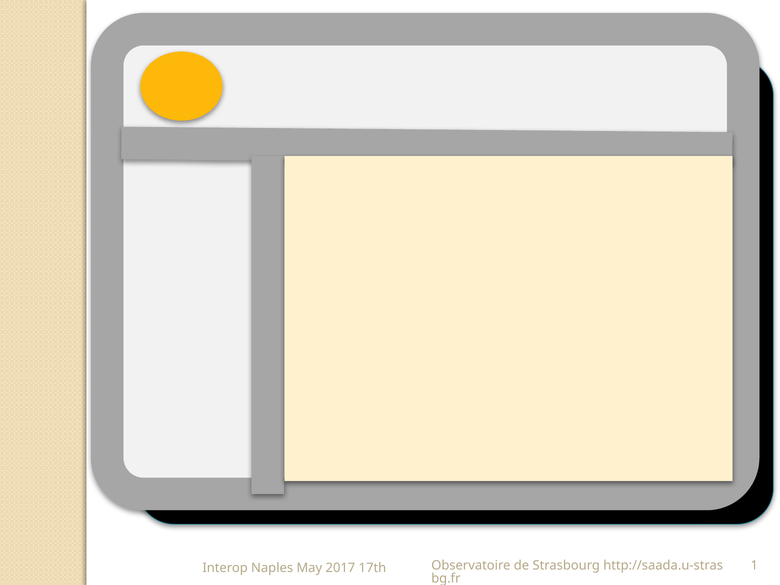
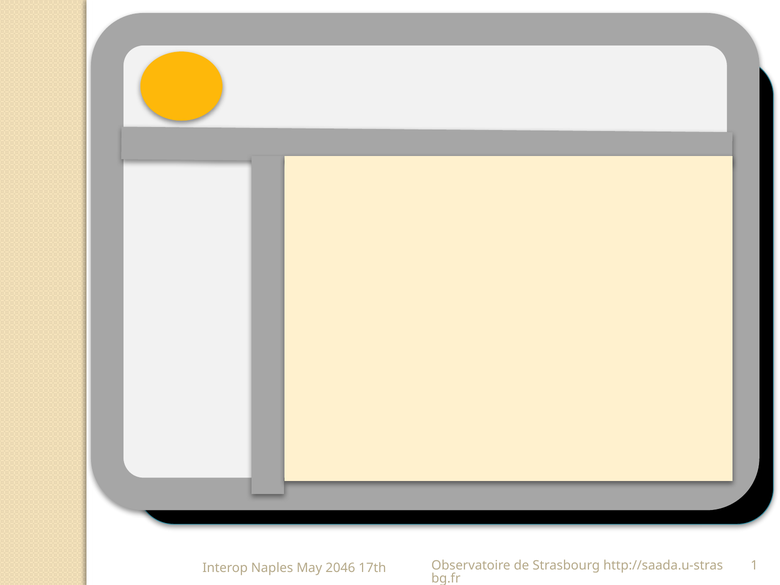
2017: 2017 -> 2046
